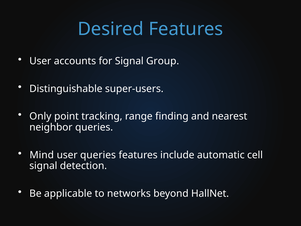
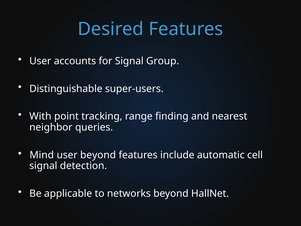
Only: Only -> With
user queries: queries -> beyond
